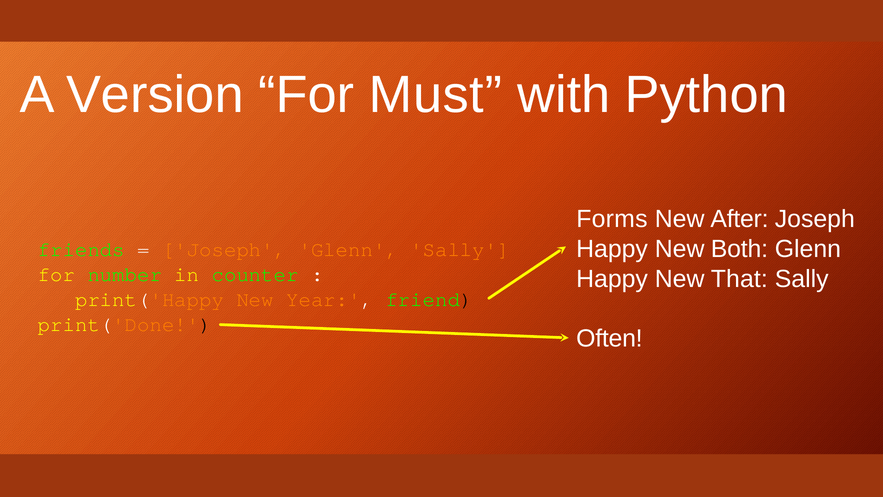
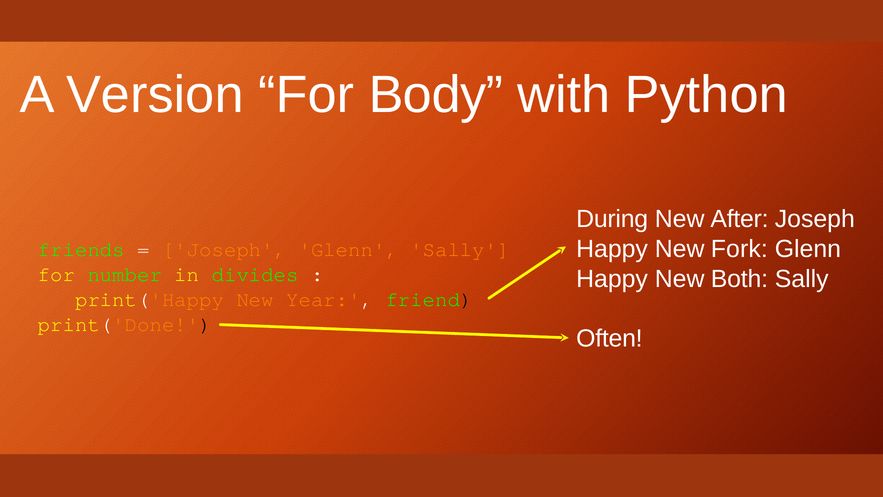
Must: Must -> Body
Forms: Forms -> During
Both: Both -> Fork
counter: counter -> divides
That: That -> Both
